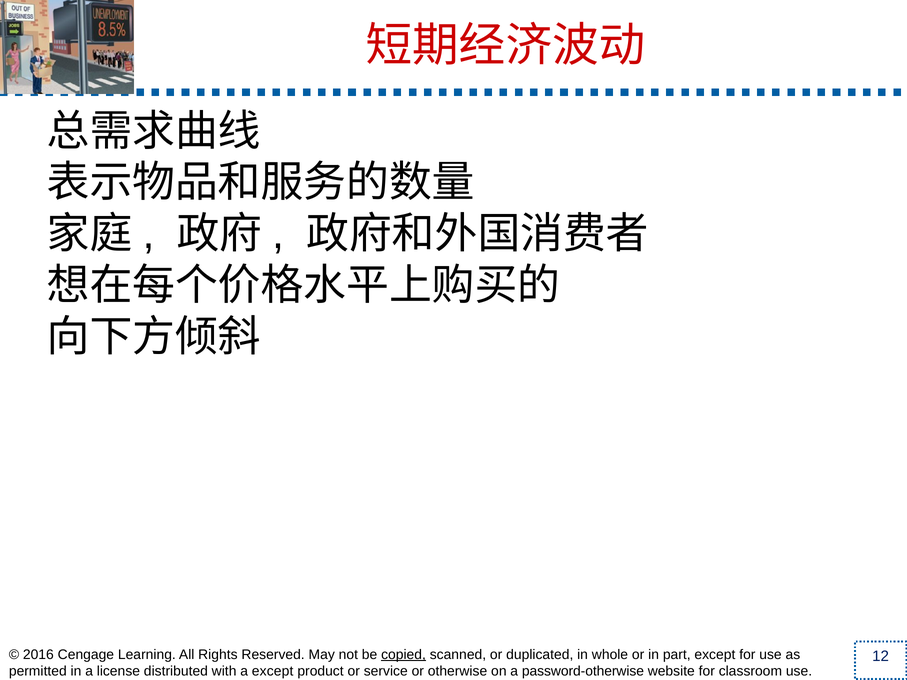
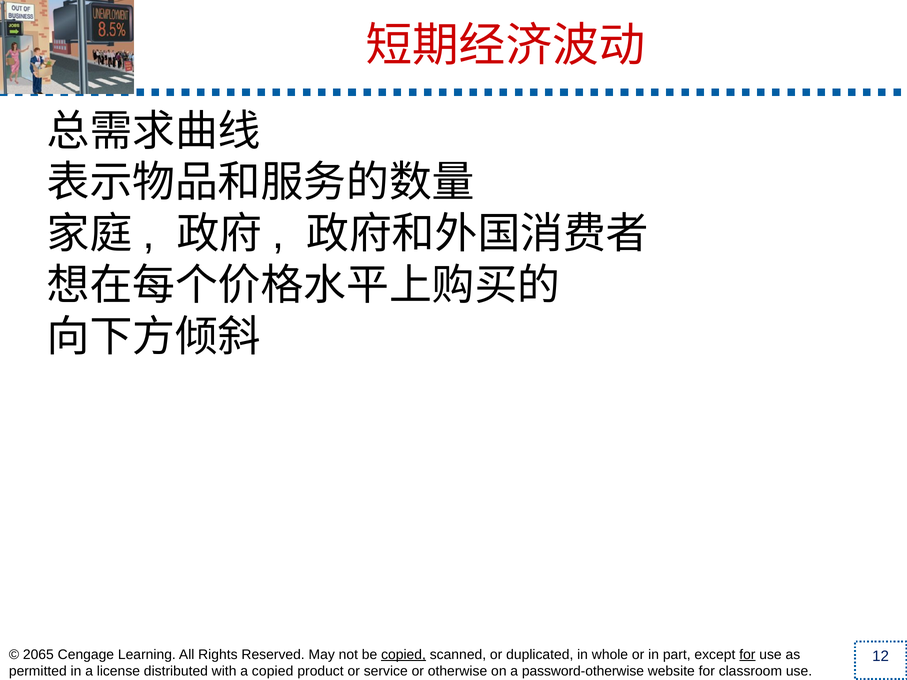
2016: 2016 -> 2065
for at (747, 655) underline: none -> present
a except: except -> copied
